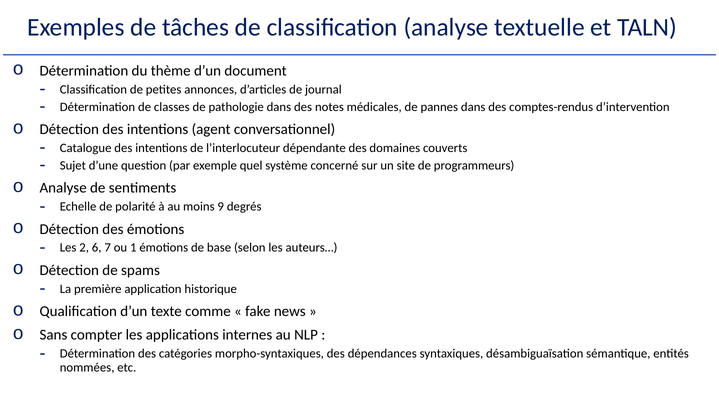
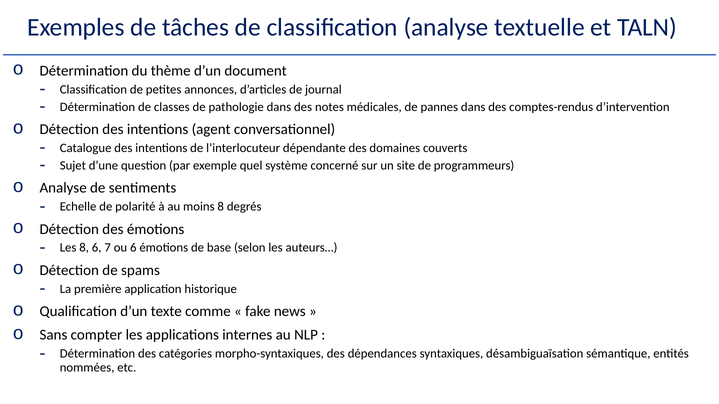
moins 9: 9 -> 8
Les 2: 2 -> 8
ou 1: 1 -> 6
